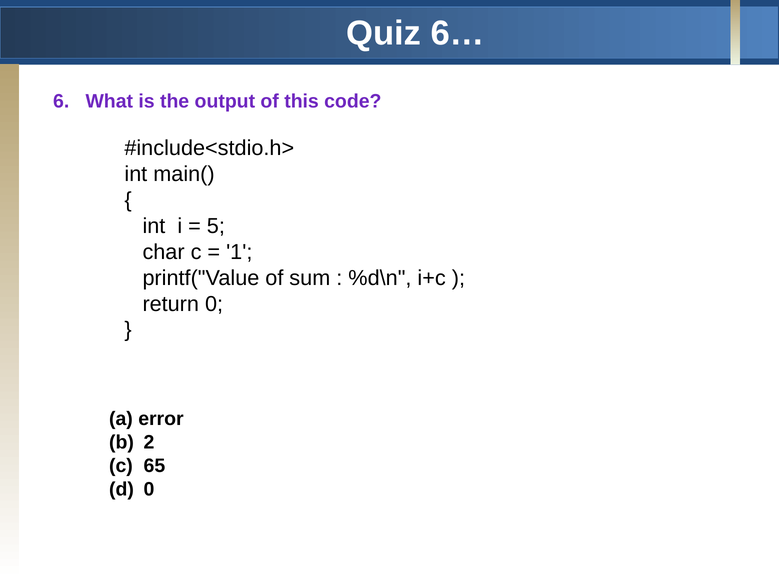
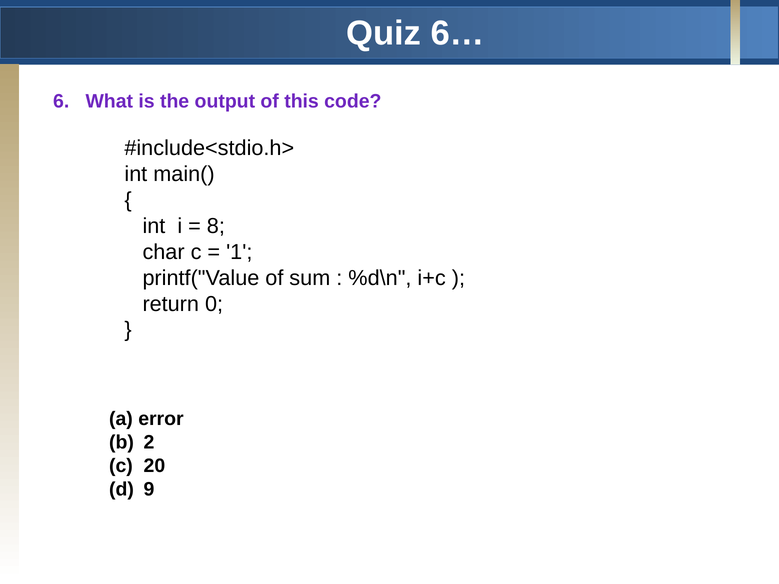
5: 5 -> 8
65: 65 -> 20
0 at (149, 489): 0 -> 9
